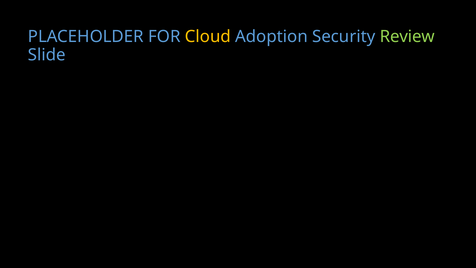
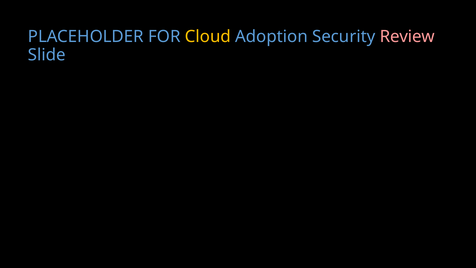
Review colour: light green -> pink
